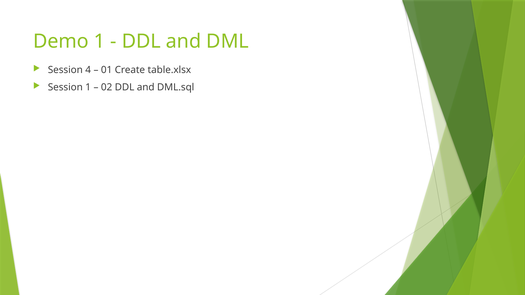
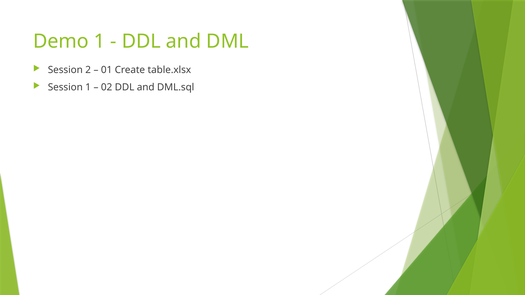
4: 4 -> 2
